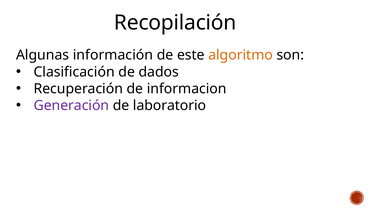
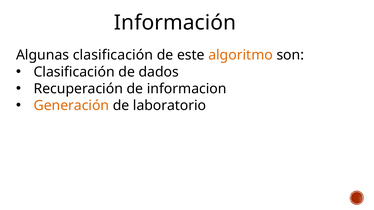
Recopilación: Recopilación -> Información
Algunas información: información -> clasificación
Generación colour: purple -> orange
